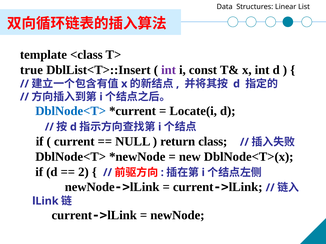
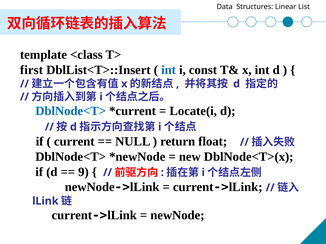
true: true -> first
int at (169, 70) colour: purple -> blue
class: class -> float
2: 2 -> 9
